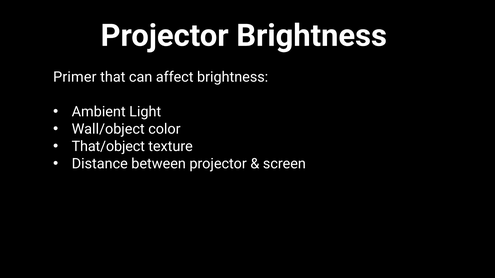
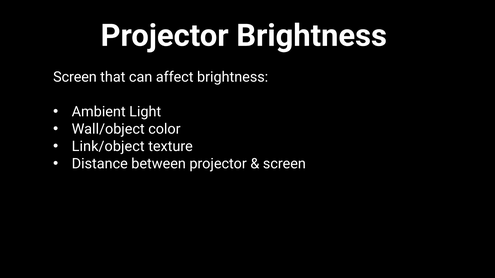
Primer at (75, 77): Primer -> Screen
That/object: That/object -> Link/object
